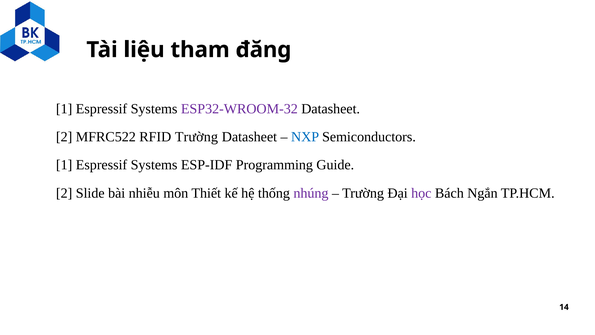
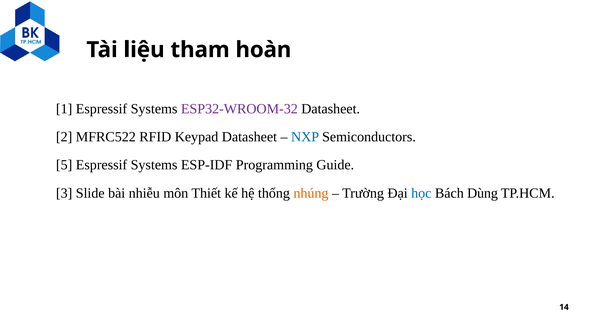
đăng: đăng -> hoàn
RFID Trường: Trường -> Keypad
1 at (64, 165): 1 -> 5
2 at (64, 193): 2 -> 3
nhúng colour: purple -> orange
học colour: purple -> blue
Ngắn: Ngắn -> Dùng
